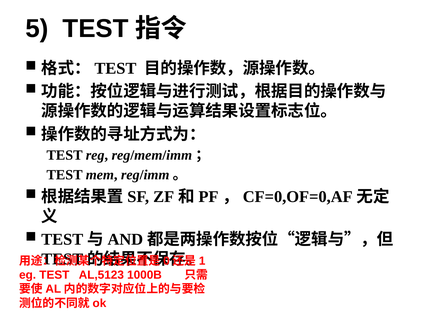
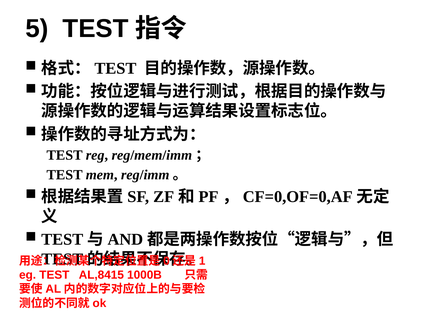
AL,5123: AL,5123 -> AL,8415
